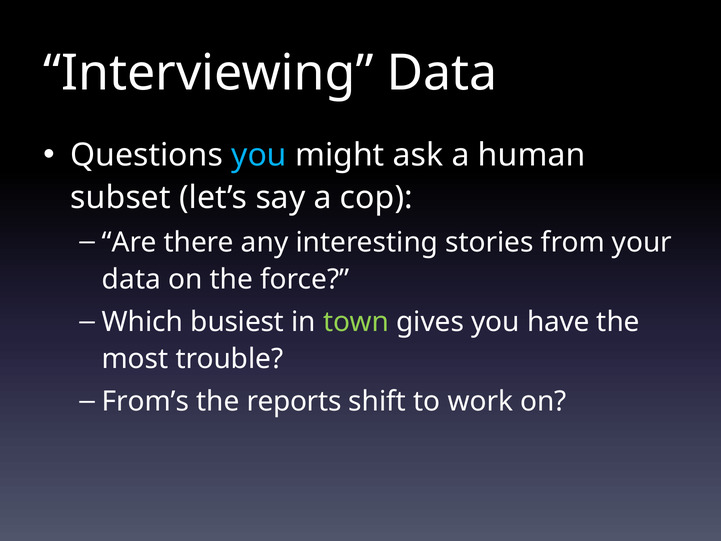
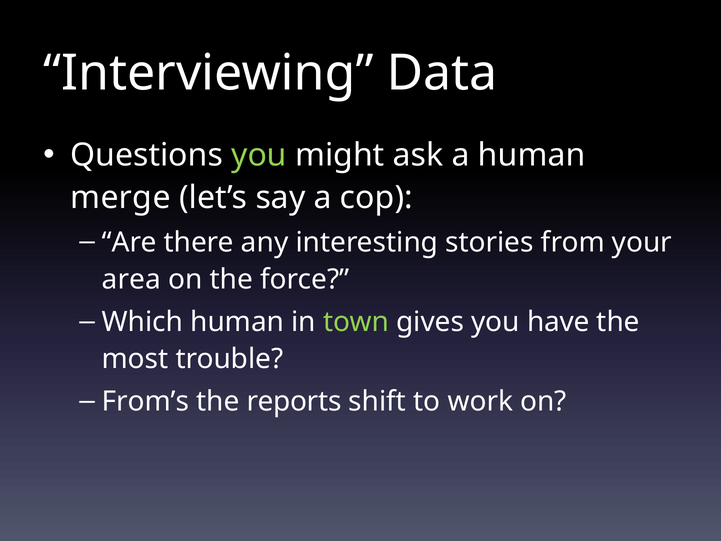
you at (259, 155) colour: light blue -> light green
subset: subset -> merge
data at (131, 279): data -> area
Which busiest: busiest -> human
